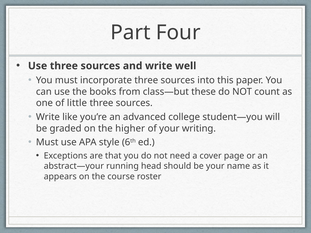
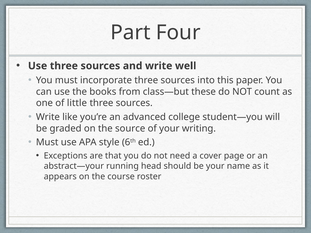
higher: higher -> source
